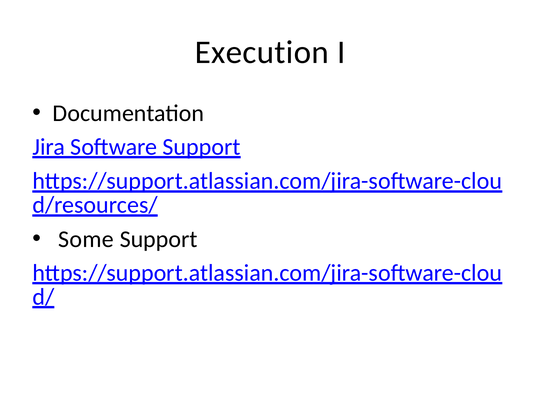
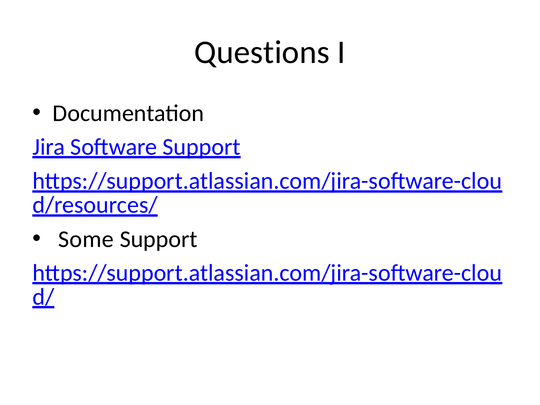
Execution: Execution -> Questions
